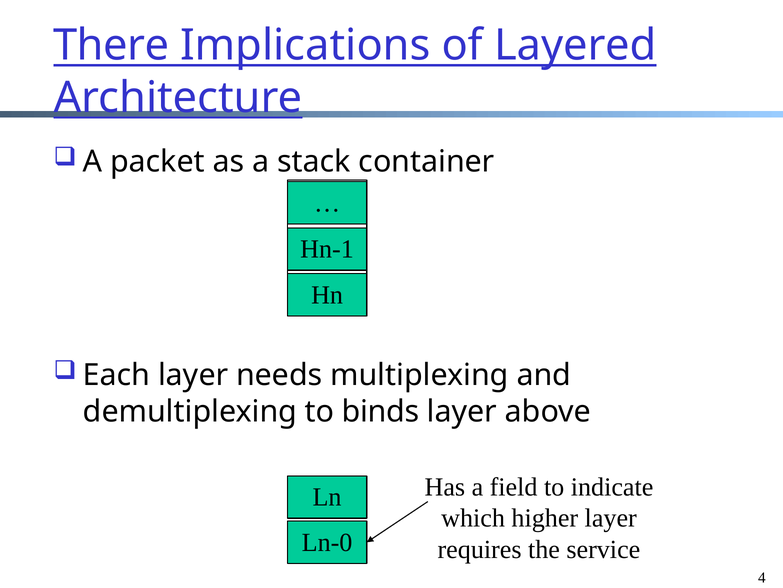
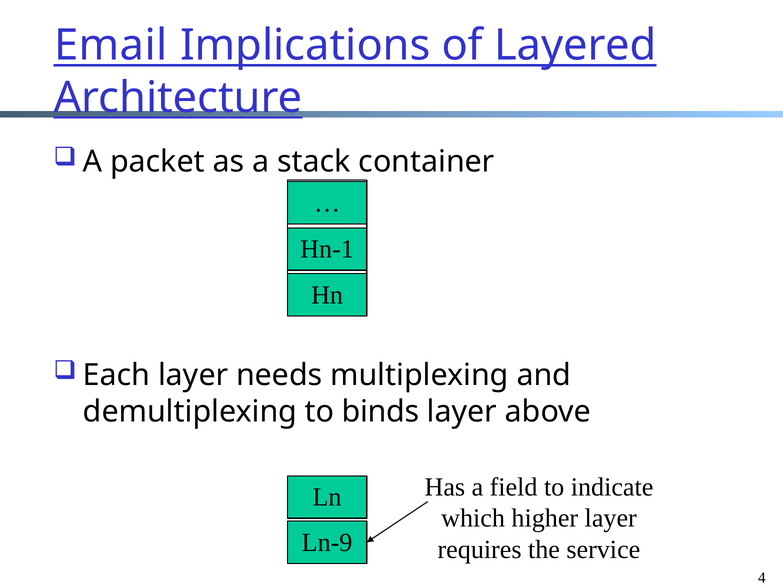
There: There -> Email
Ln-0: Ln-0 -> Ln-9
